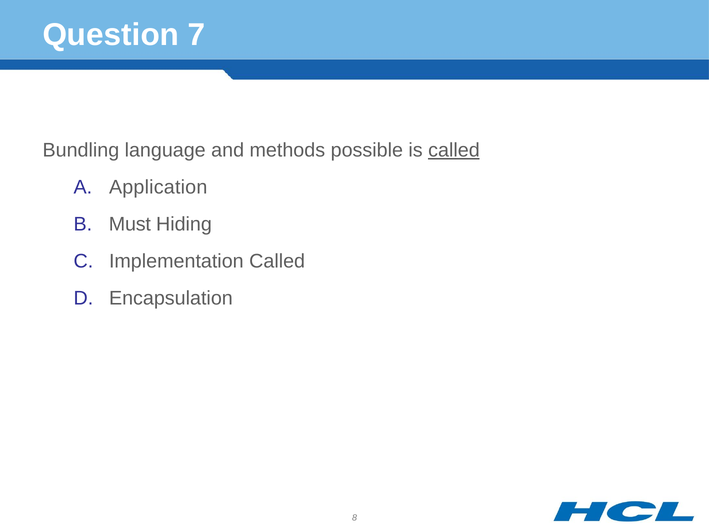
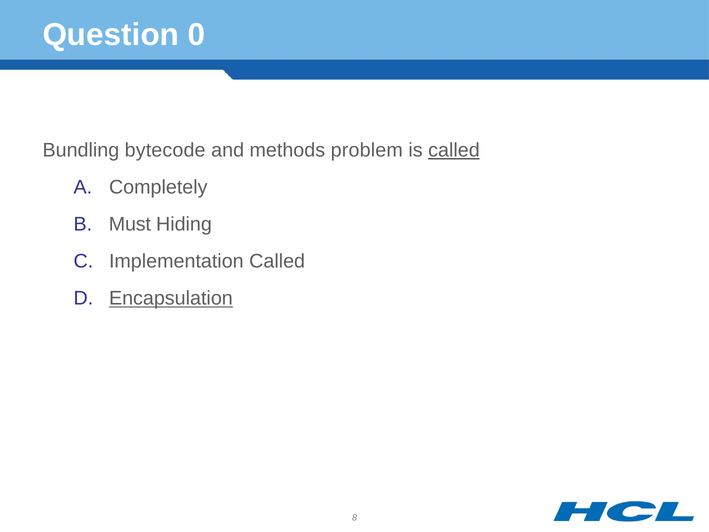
7: 7 -> 0
language: language -> bytecode
possible: possible -> problem
Application: Application -> Completely
Encapsulation underline: none -> present
